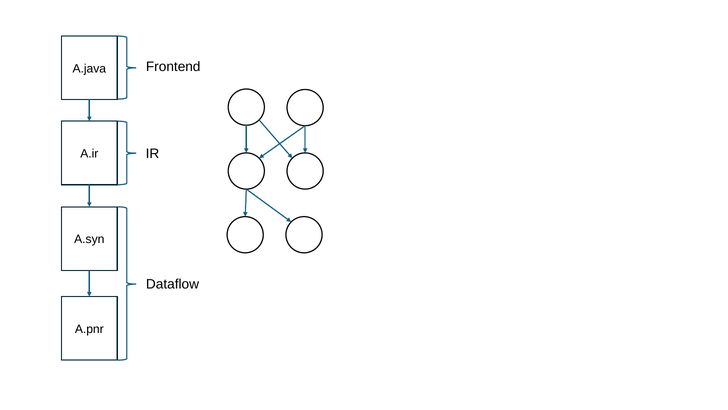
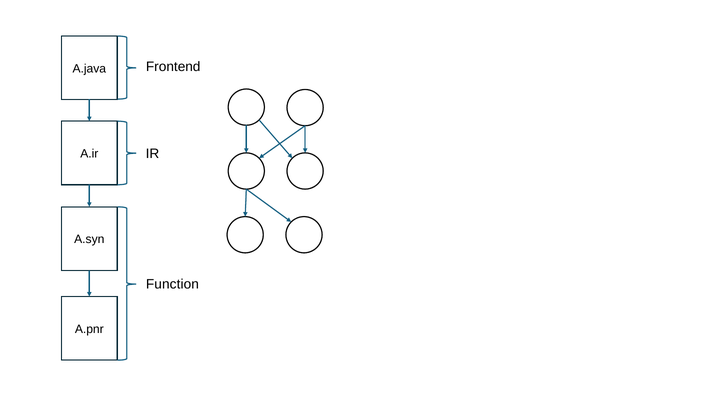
Dataflow: Dataflow -> Function
